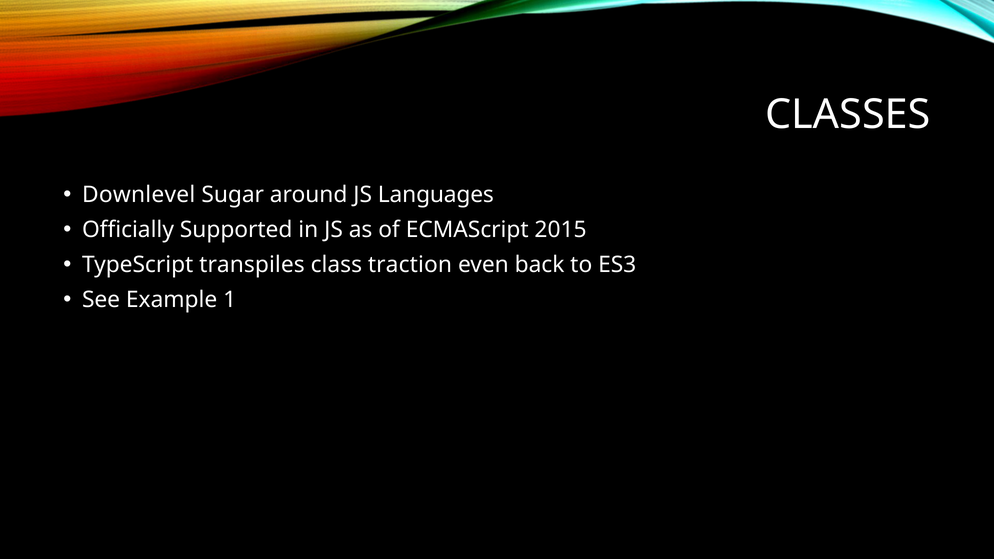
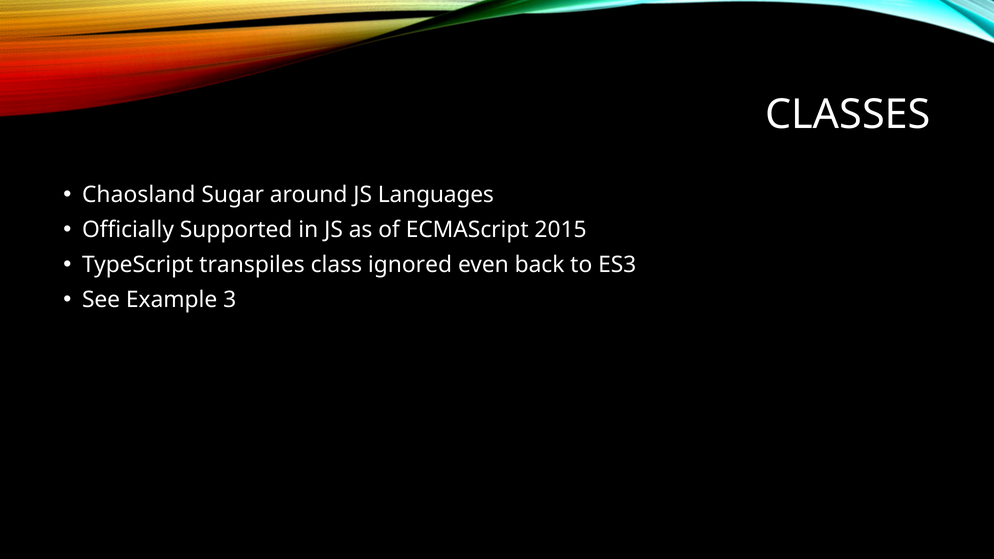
Downlevel: Downlevel -> Chaosland
traction: traction -> ignored
1: 1 -> 3
